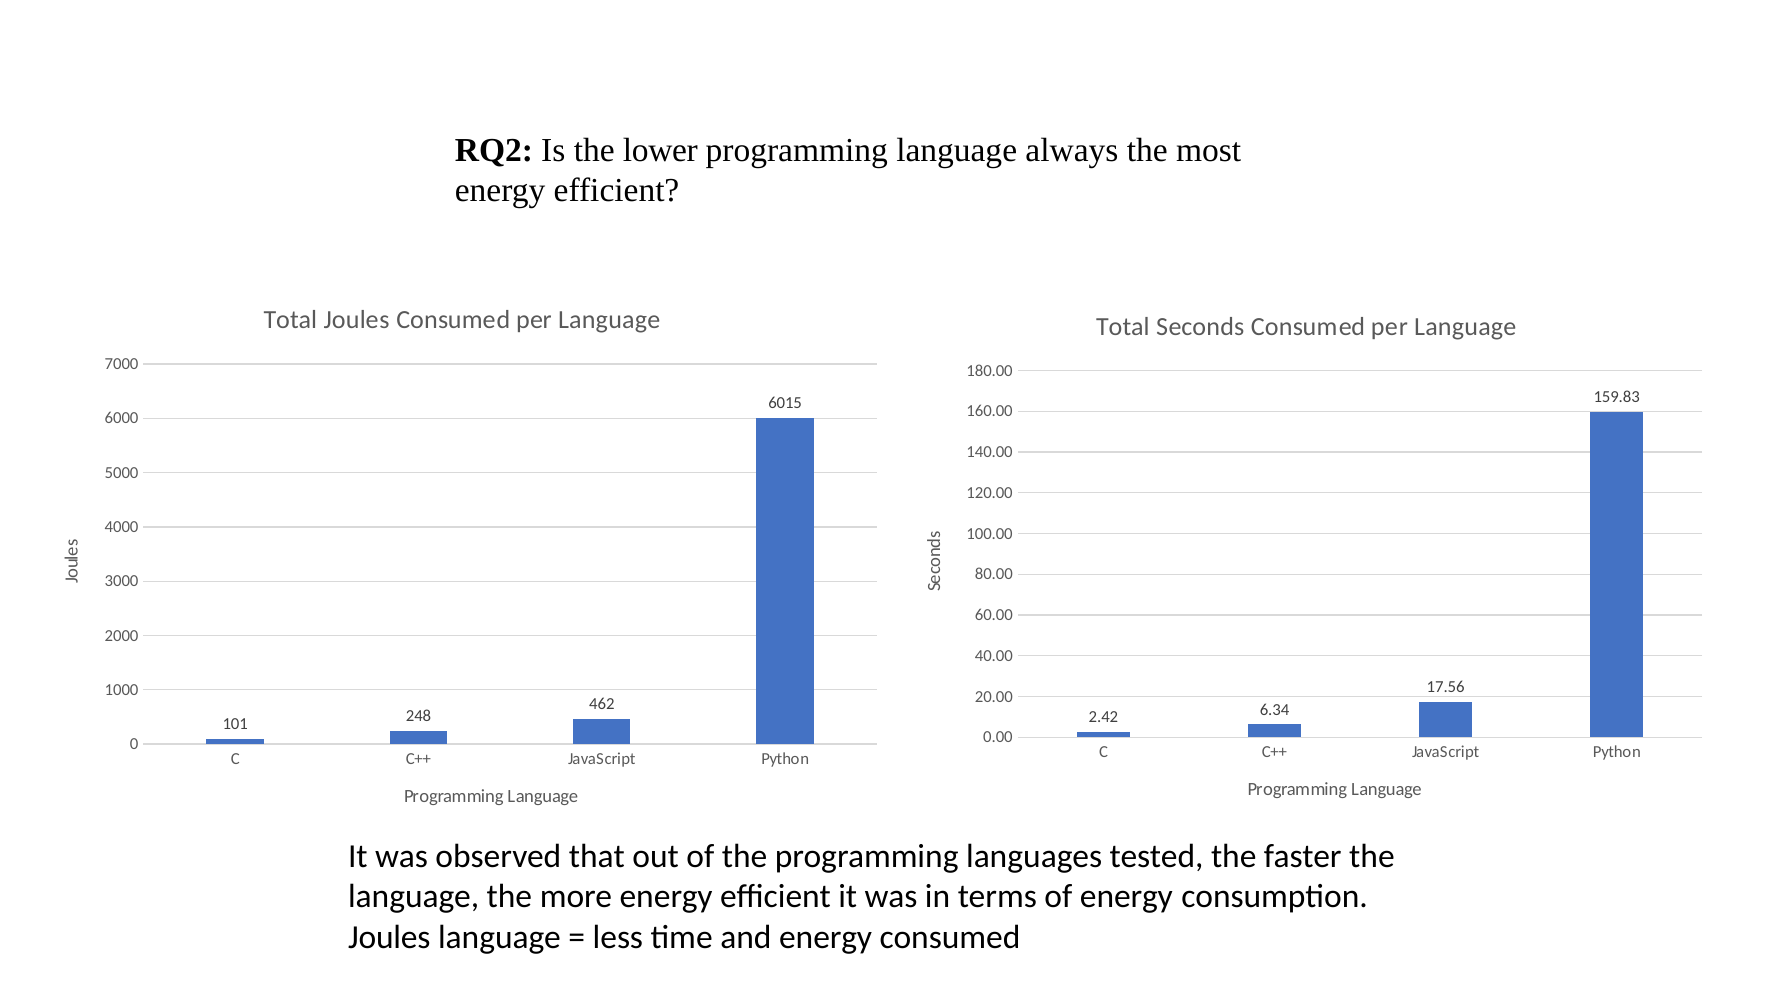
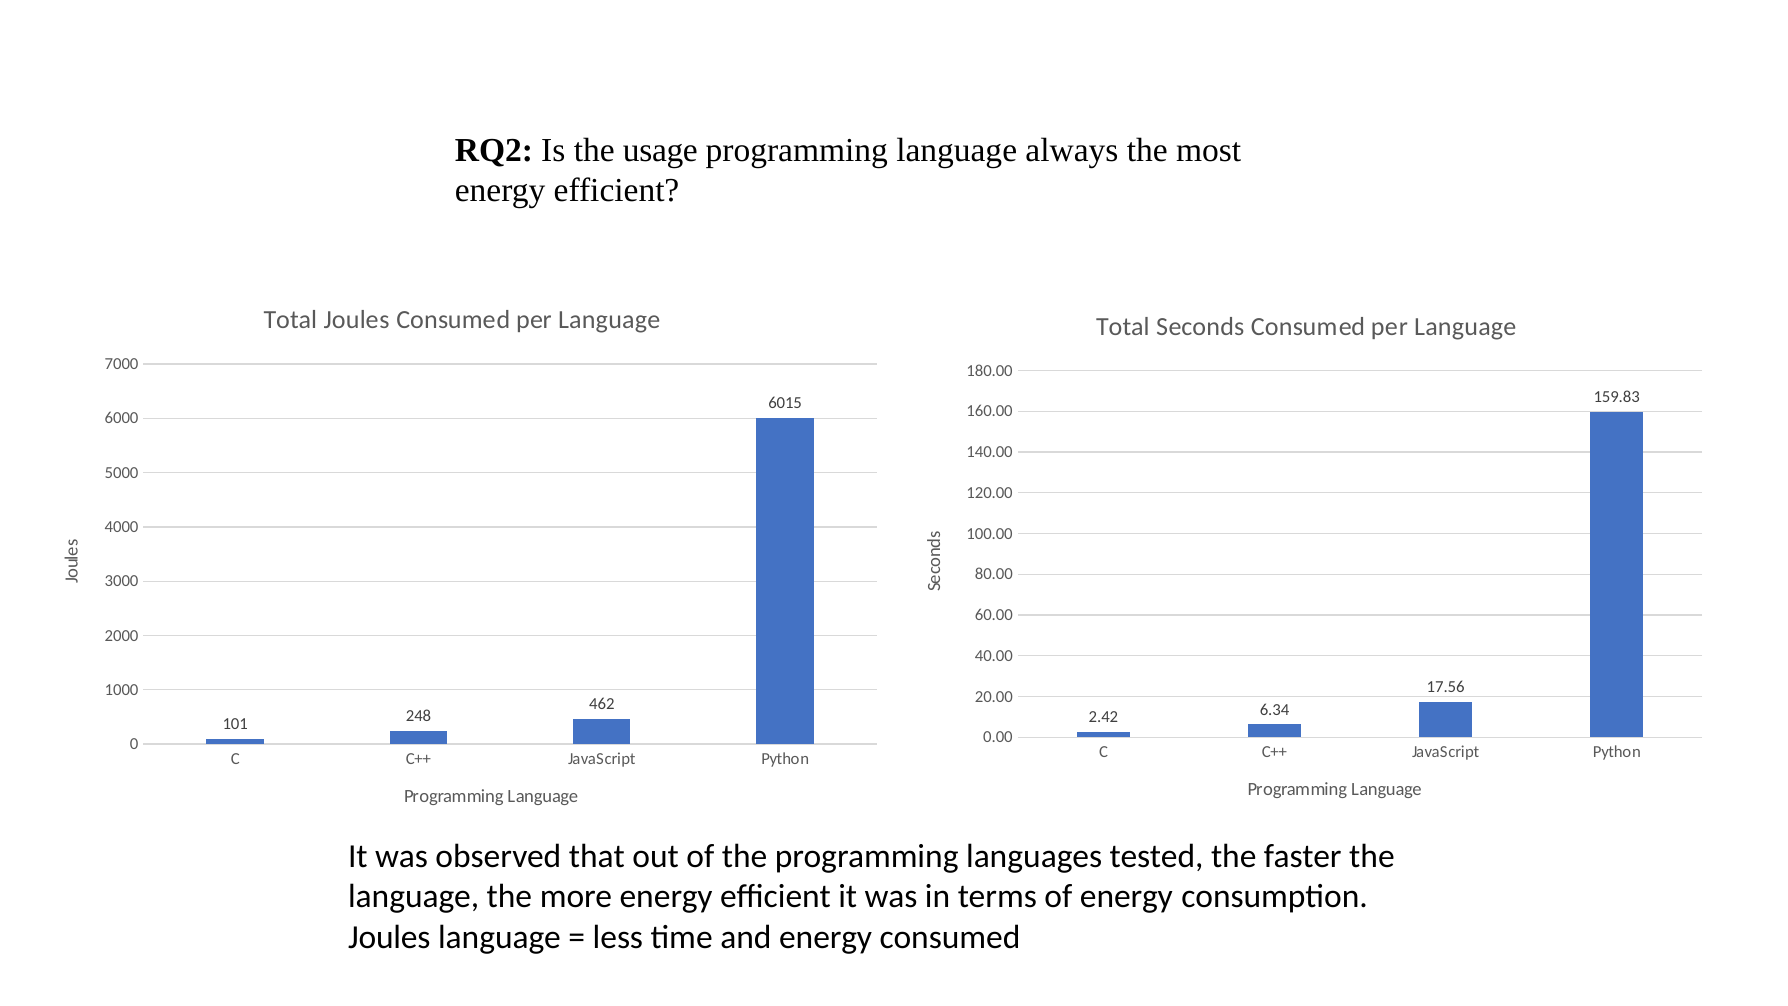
lower: lower -> usage
